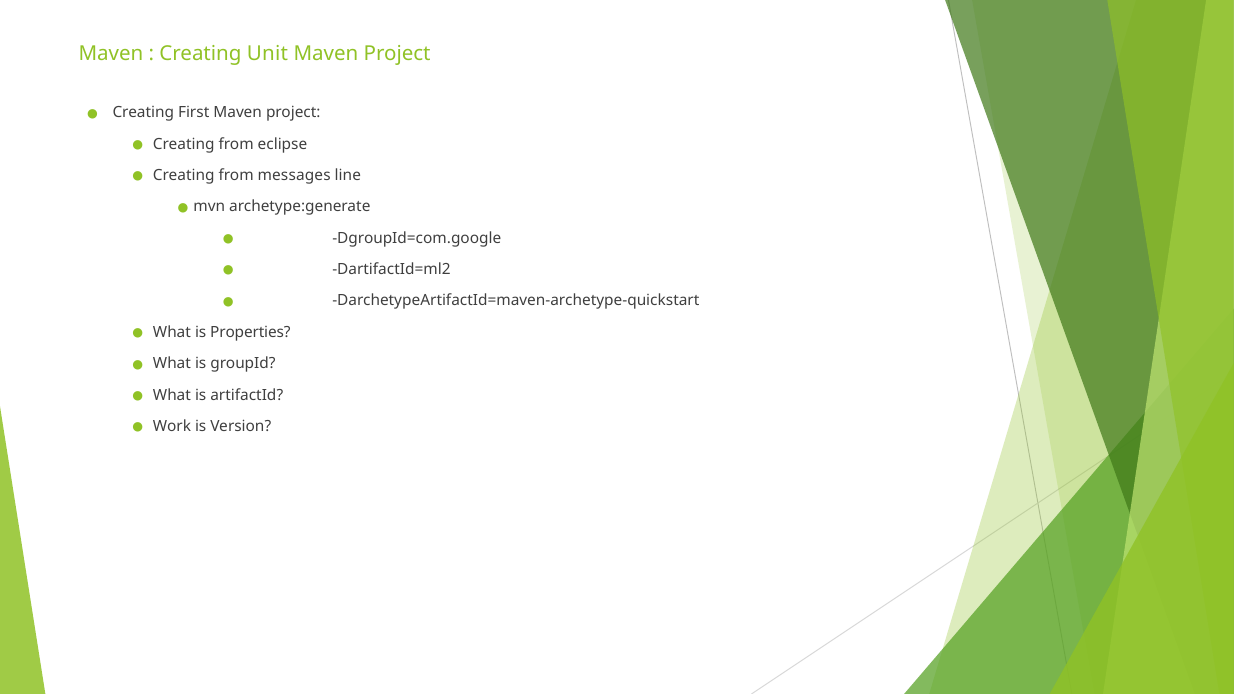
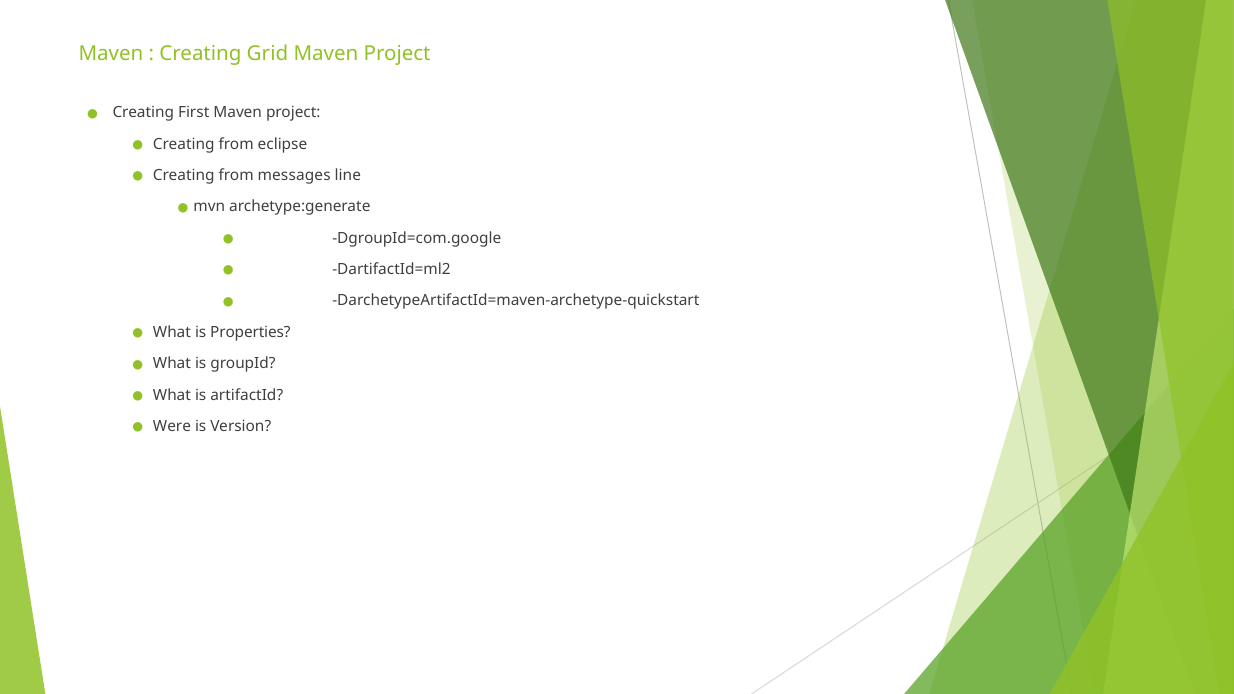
Unit: Unit -> Grid
Work: Work -> Were
